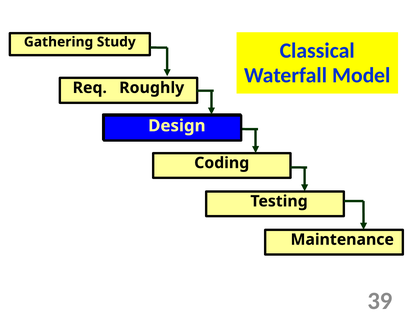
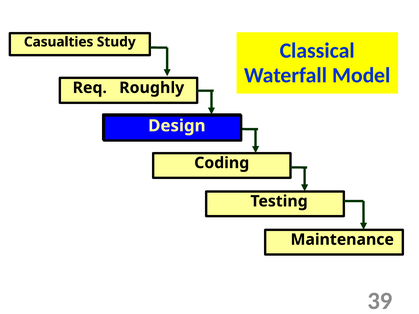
Gathering: Gathering -> Casualties
